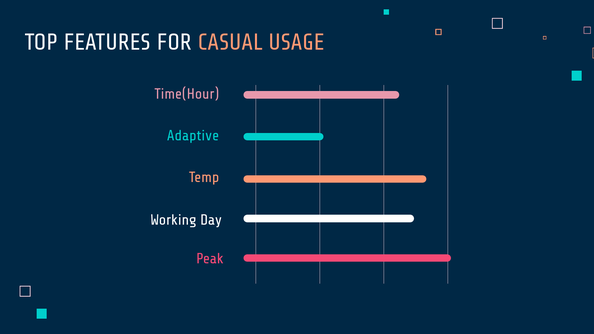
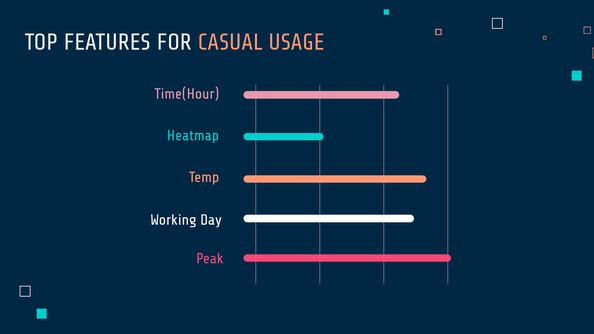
Adaptive: Adaptive -> Heatmap
